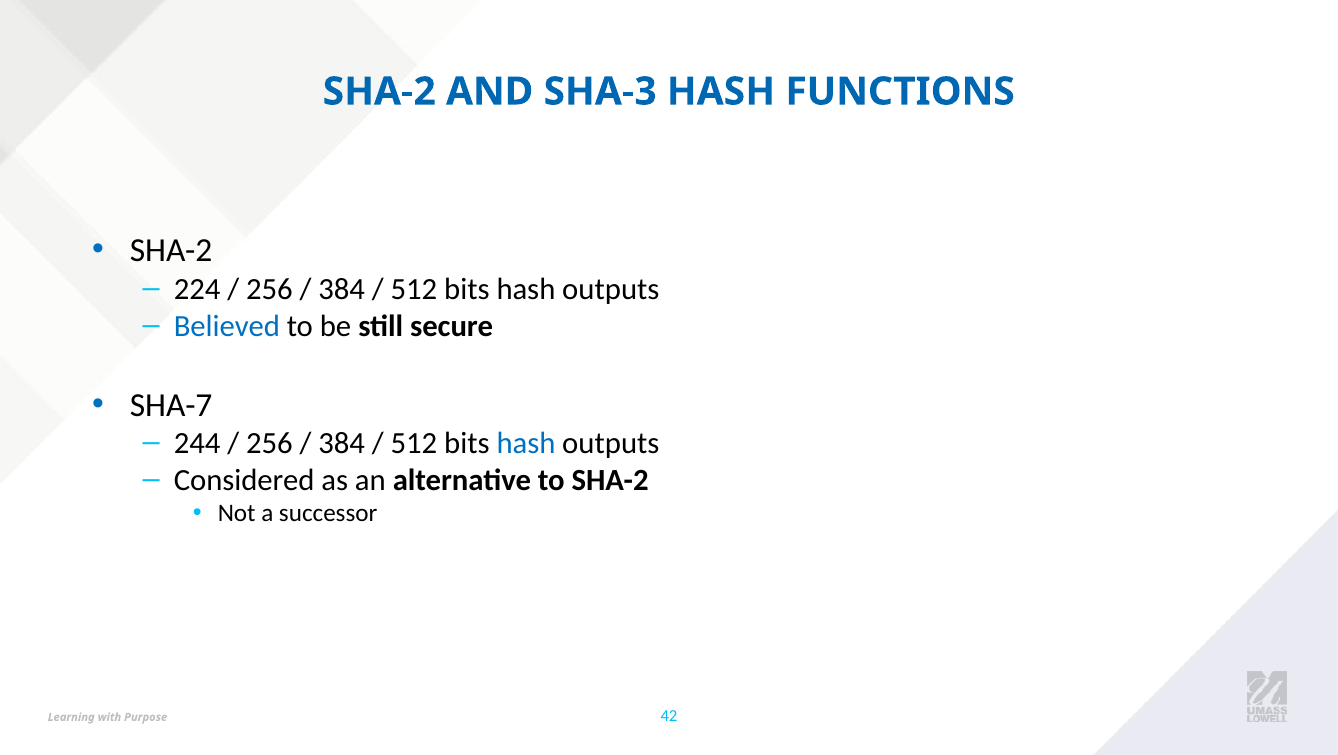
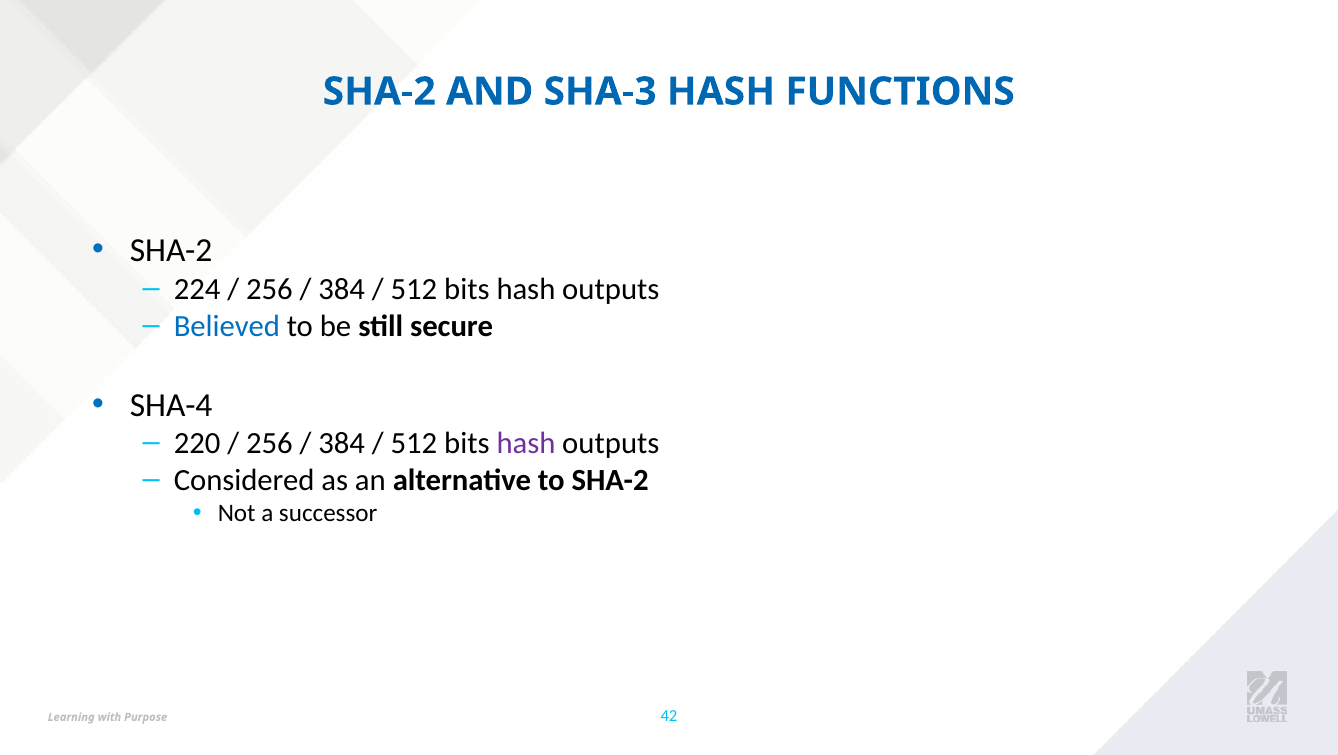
SHA-7: SHA-7 -> SHA-4
244: 244 -> 220
hash at (526, 443) colour: blue -> purple
